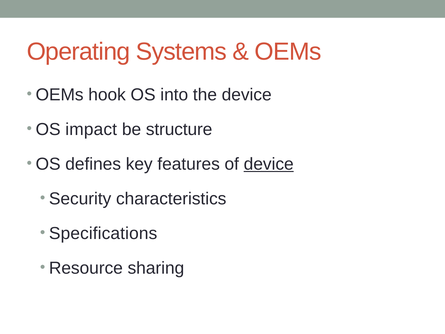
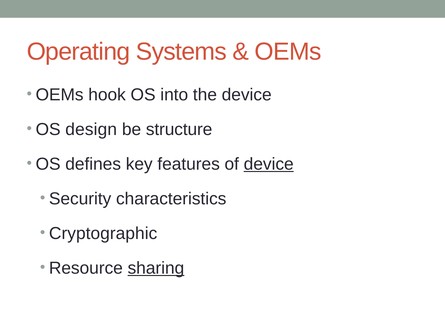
impact: impact -> design
Specifications: Specifications -> Cryptographic
sharing underline: none -> present
